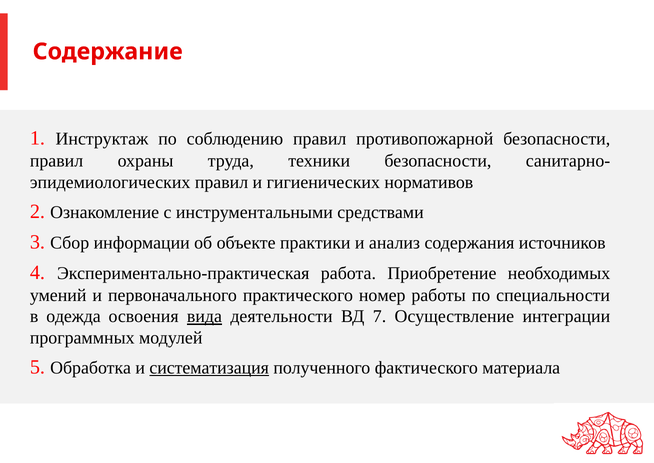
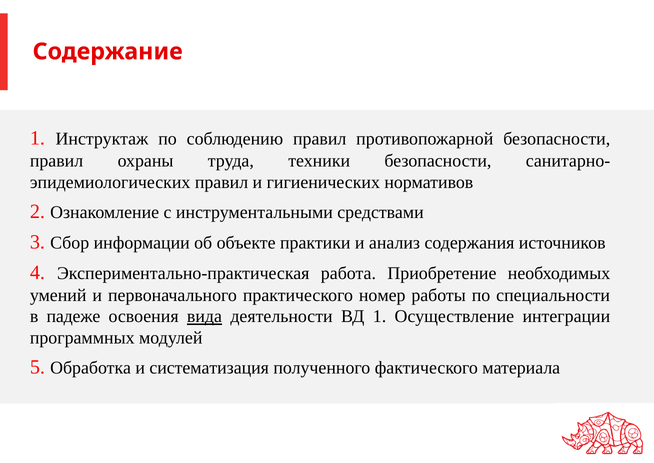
одежда: одежда -> падеже
ВД 7: 7 -> 1
систематизация underline: present -> none
